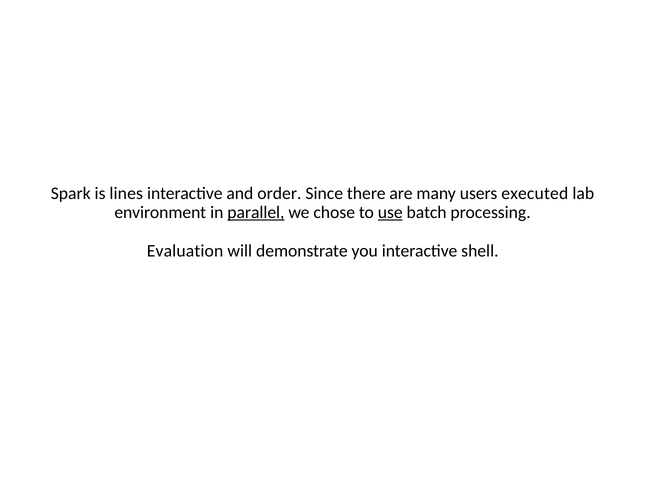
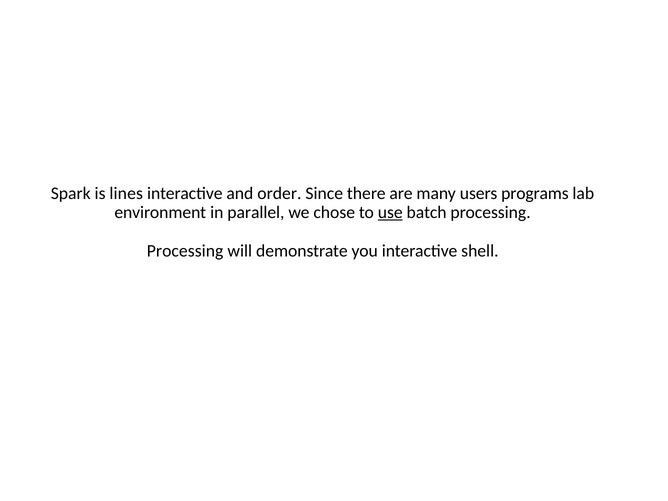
executed: executed -> programs
parallel underline: present -> none
Evaluation at (185, 251): Evaluation -> Processing
